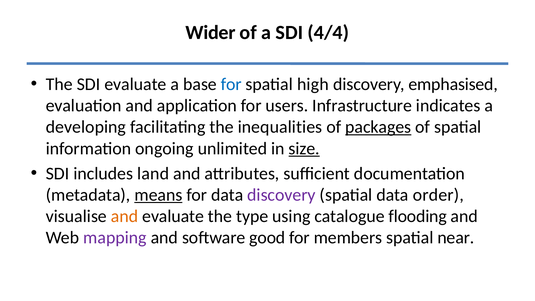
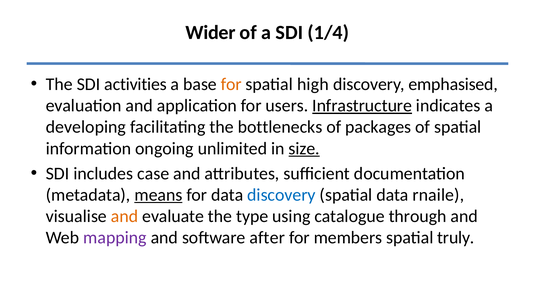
4/4: 4/4 -> 1/4
SDI evaluate: evaluate -> activities
for at (231, 84) colour: blue -> orange
Infrastructure underline: none -> present
inequalities: inequalities -> bottlenecks
packages underline: present -> none
land: land -> case
discovery at (281, 195) colour: purple -> blue
order: order -> rnaile
flooding: flooding -> through
good: good -> after
near: near -> truly
